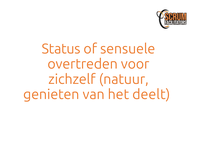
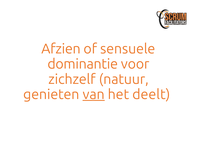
Status: Status -> Afzien
overtreden: overtreden -> dominantie
van underline: none -> present
